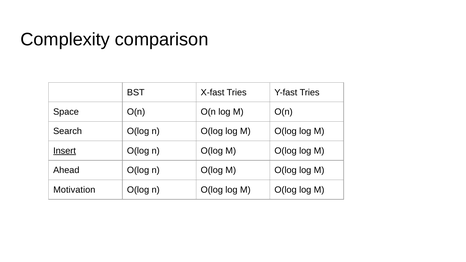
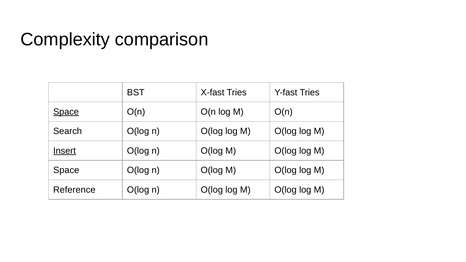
Space at (66, 112) underline: none -> present
Ahead at (66, 170): Ahead -> Space
Motivation: Motivation -> Reference
